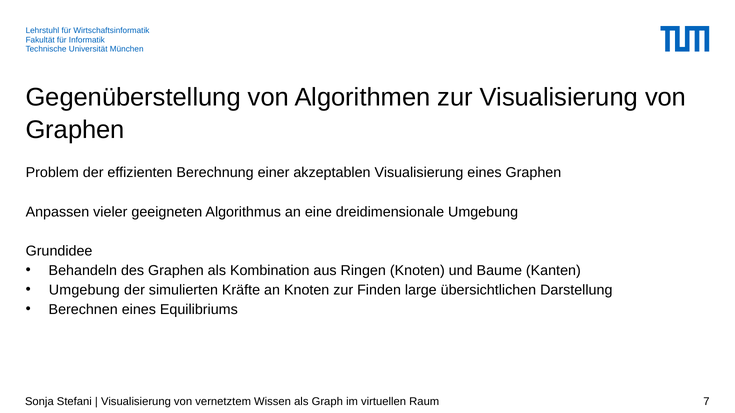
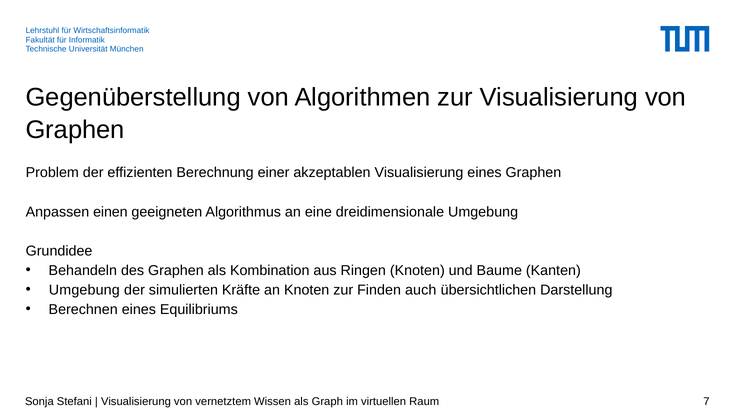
vieler: vieler -> einen
large: large -> auch
